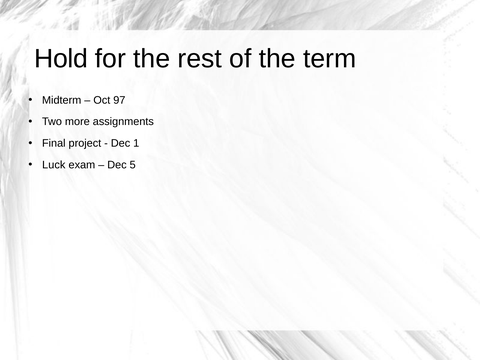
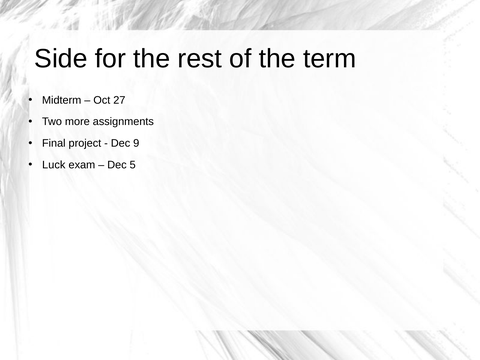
Hold: Hold -> Side
97: 97 -> 27
1: 1 -> 9
